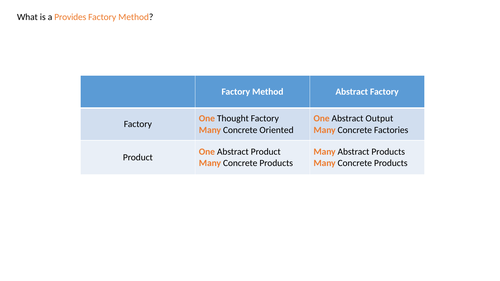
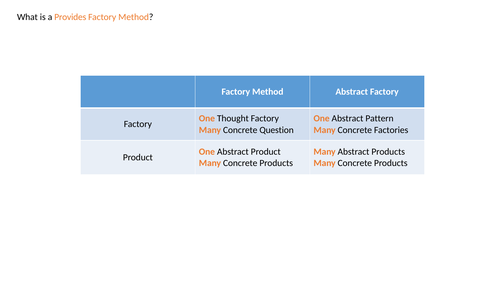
Output: Output -> Pattern
Oriented: Oriented -> Question
